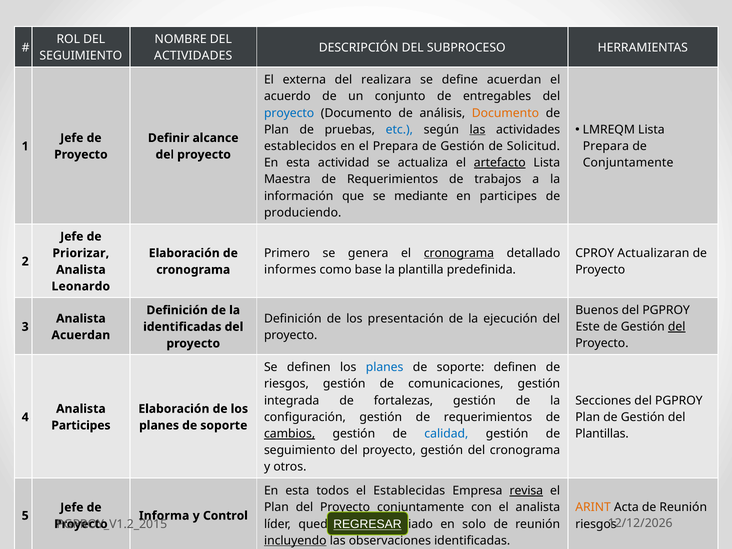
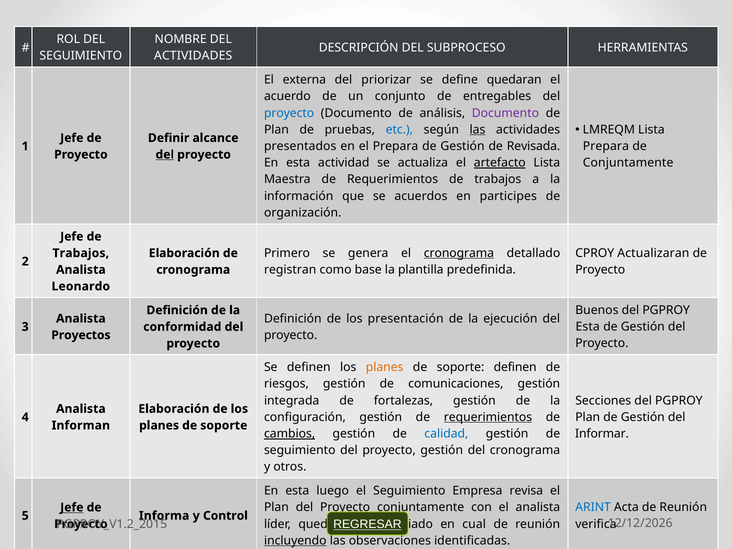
realizara: realizara -> priorizar
define acuerdan: acuerdan -> quedaran
Documento at (505, 113) colour: orange -> purple
establecidos: establecidos -> presentados
Solicitud: Solicitud -> Revisada
del at (165, 155) underline: none -> present
mediante: mediante -> acuerdos
produciendo: produciendo -> organización
Priorizar at (81, 253): Priorizar -> Trabajos
informes: informes -> registran
Este at (588, 327): Este -> Esta
del at (677, 327) underline: present -> none
identificadas at (182, 327): identificadas -> conformidad
Acuerdan at (81, 335): Acuerdan -> Proyectos
planes at (385, 367) colour: blue -> orange
requerimientos at (488, 417) underline: none -> present
Participes at (81, 425): Participes -> Informan
Plantillas: Plantillas -> Informar
todos: todos -> luego
el Establecidas: Establecidas -> Seguimiento
revisa underline: present -> none
ARINT colour: orange -> blue
Jefe at (72, 507) underline: none -> present
solo: solo -> cual
riesgos at (596, 524): riesgos -> verifica
